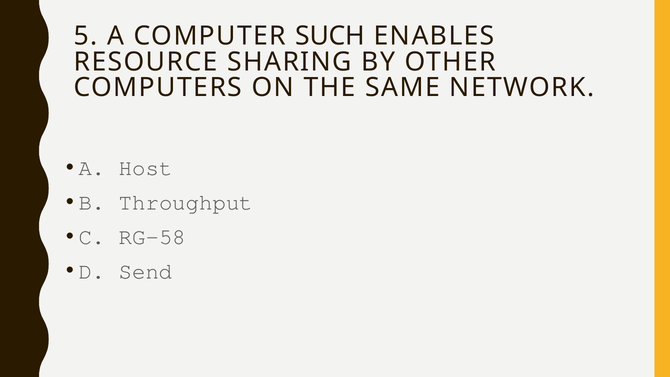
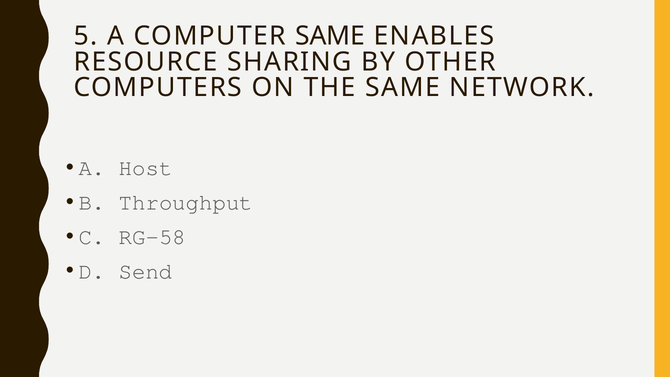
COMPUTER SUCH: SUCH -> SAME
